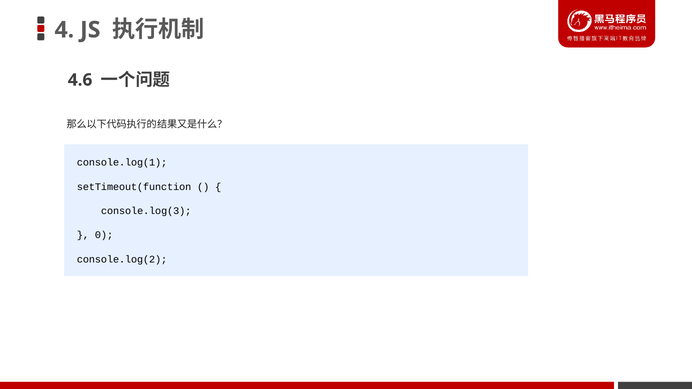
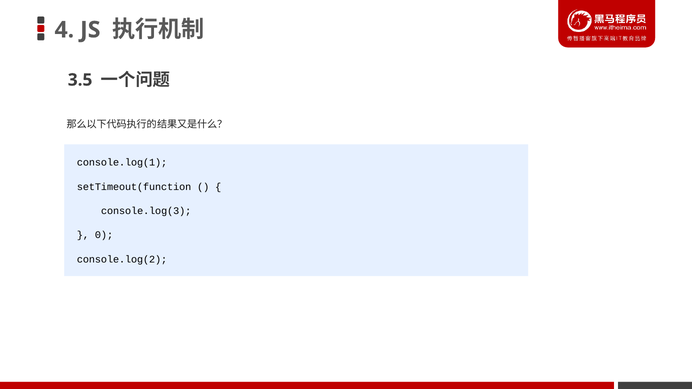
4.6: 4.6 -> 3.5
